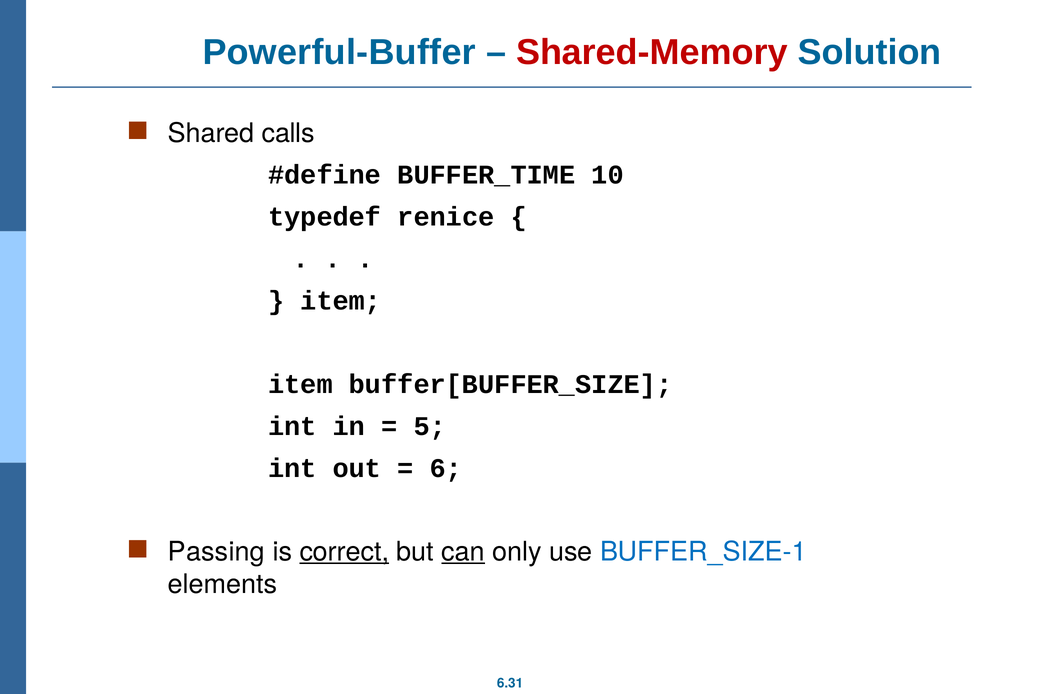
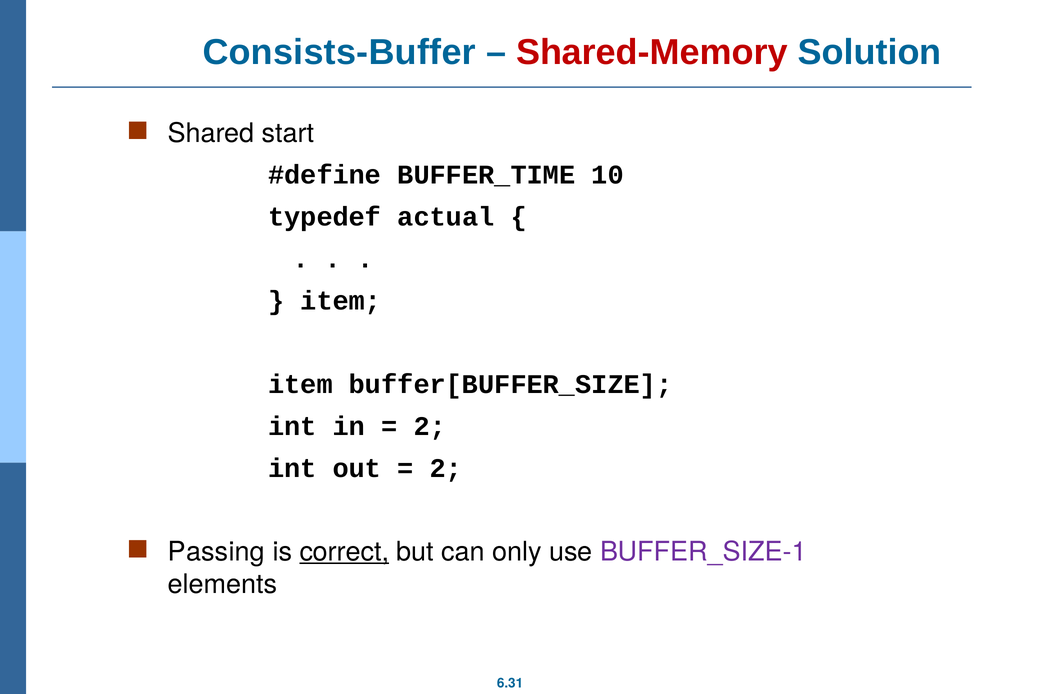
Powerful-Buffer: Powerful-Buffer -> Consists-Buffer
calls: calls -> start
renice: renice -> actual
5 at (430, 426): 5 -> 2
6 at (446, 468): 6 -> 2
can underline: present -> none
BUFFER_SIZE-1 colour: blue -> purple
